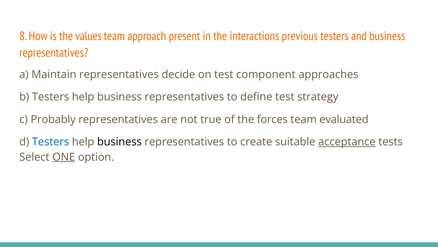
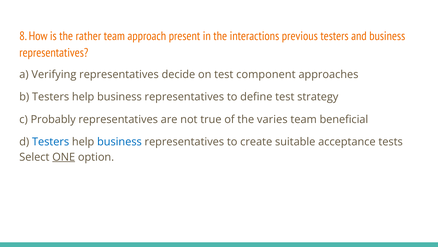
values: values -> rather
Maintain: Maintain -> Verifying
forces: forces -> varies
evaluated: evaluated -> beneficial
business at (119, 142) colour: black -> blue
acceptance underline: present -> none
